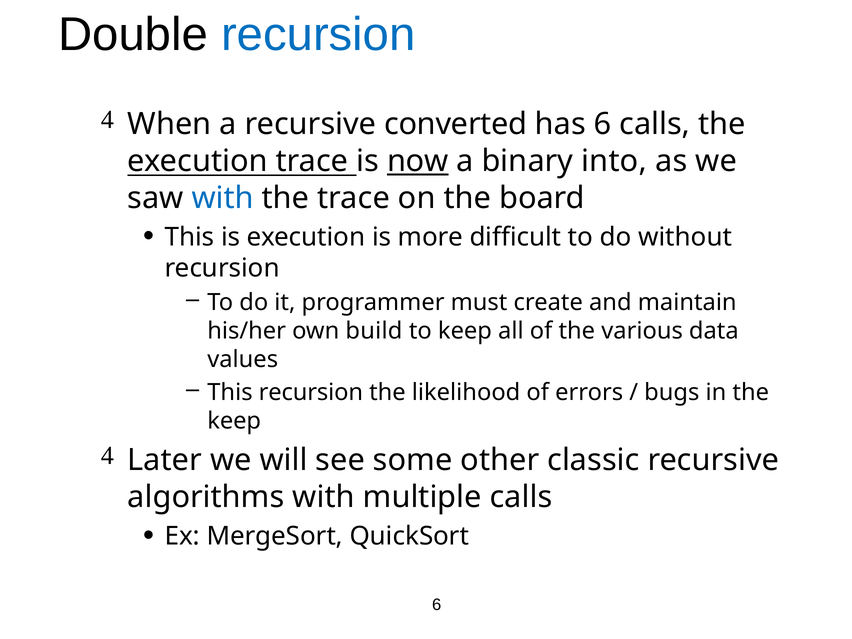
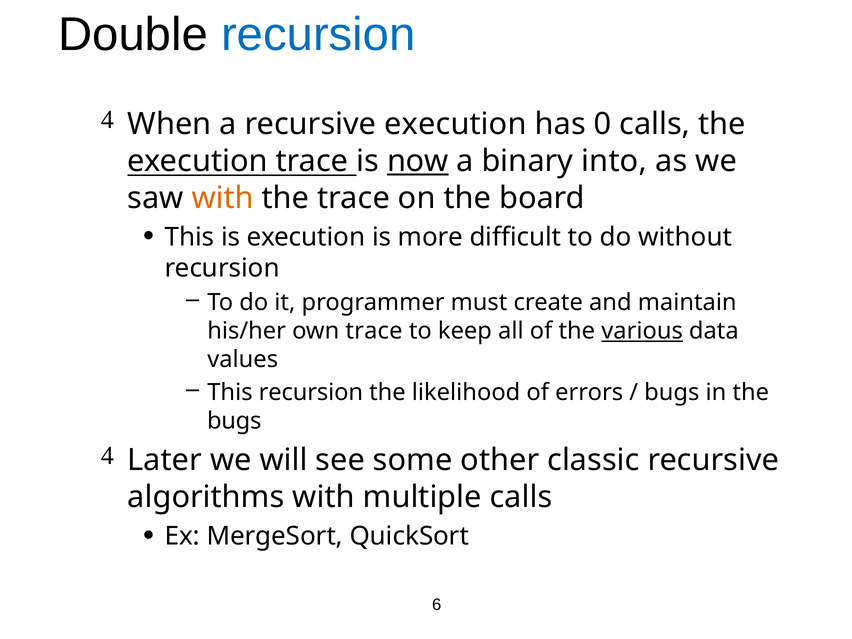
recursive converted: converted -> execution
has 6: 6 -> 0
with at (223, 198) colour: blue -> orange
own build: build -> trace
various underline: none -> present
keep at (234, 421): keep -> bugs
